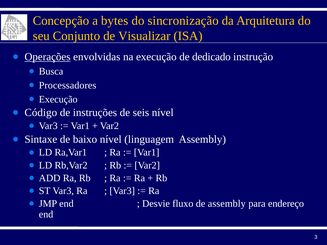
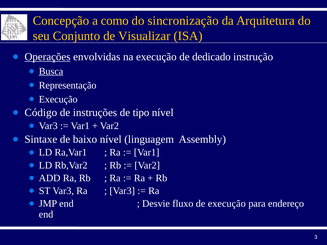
bytes: bytes -> como
Busca underline: none -> present
Processadores: Processadores -> Representação
seis: seis -> tipo
de assembly: assembly -> execução
